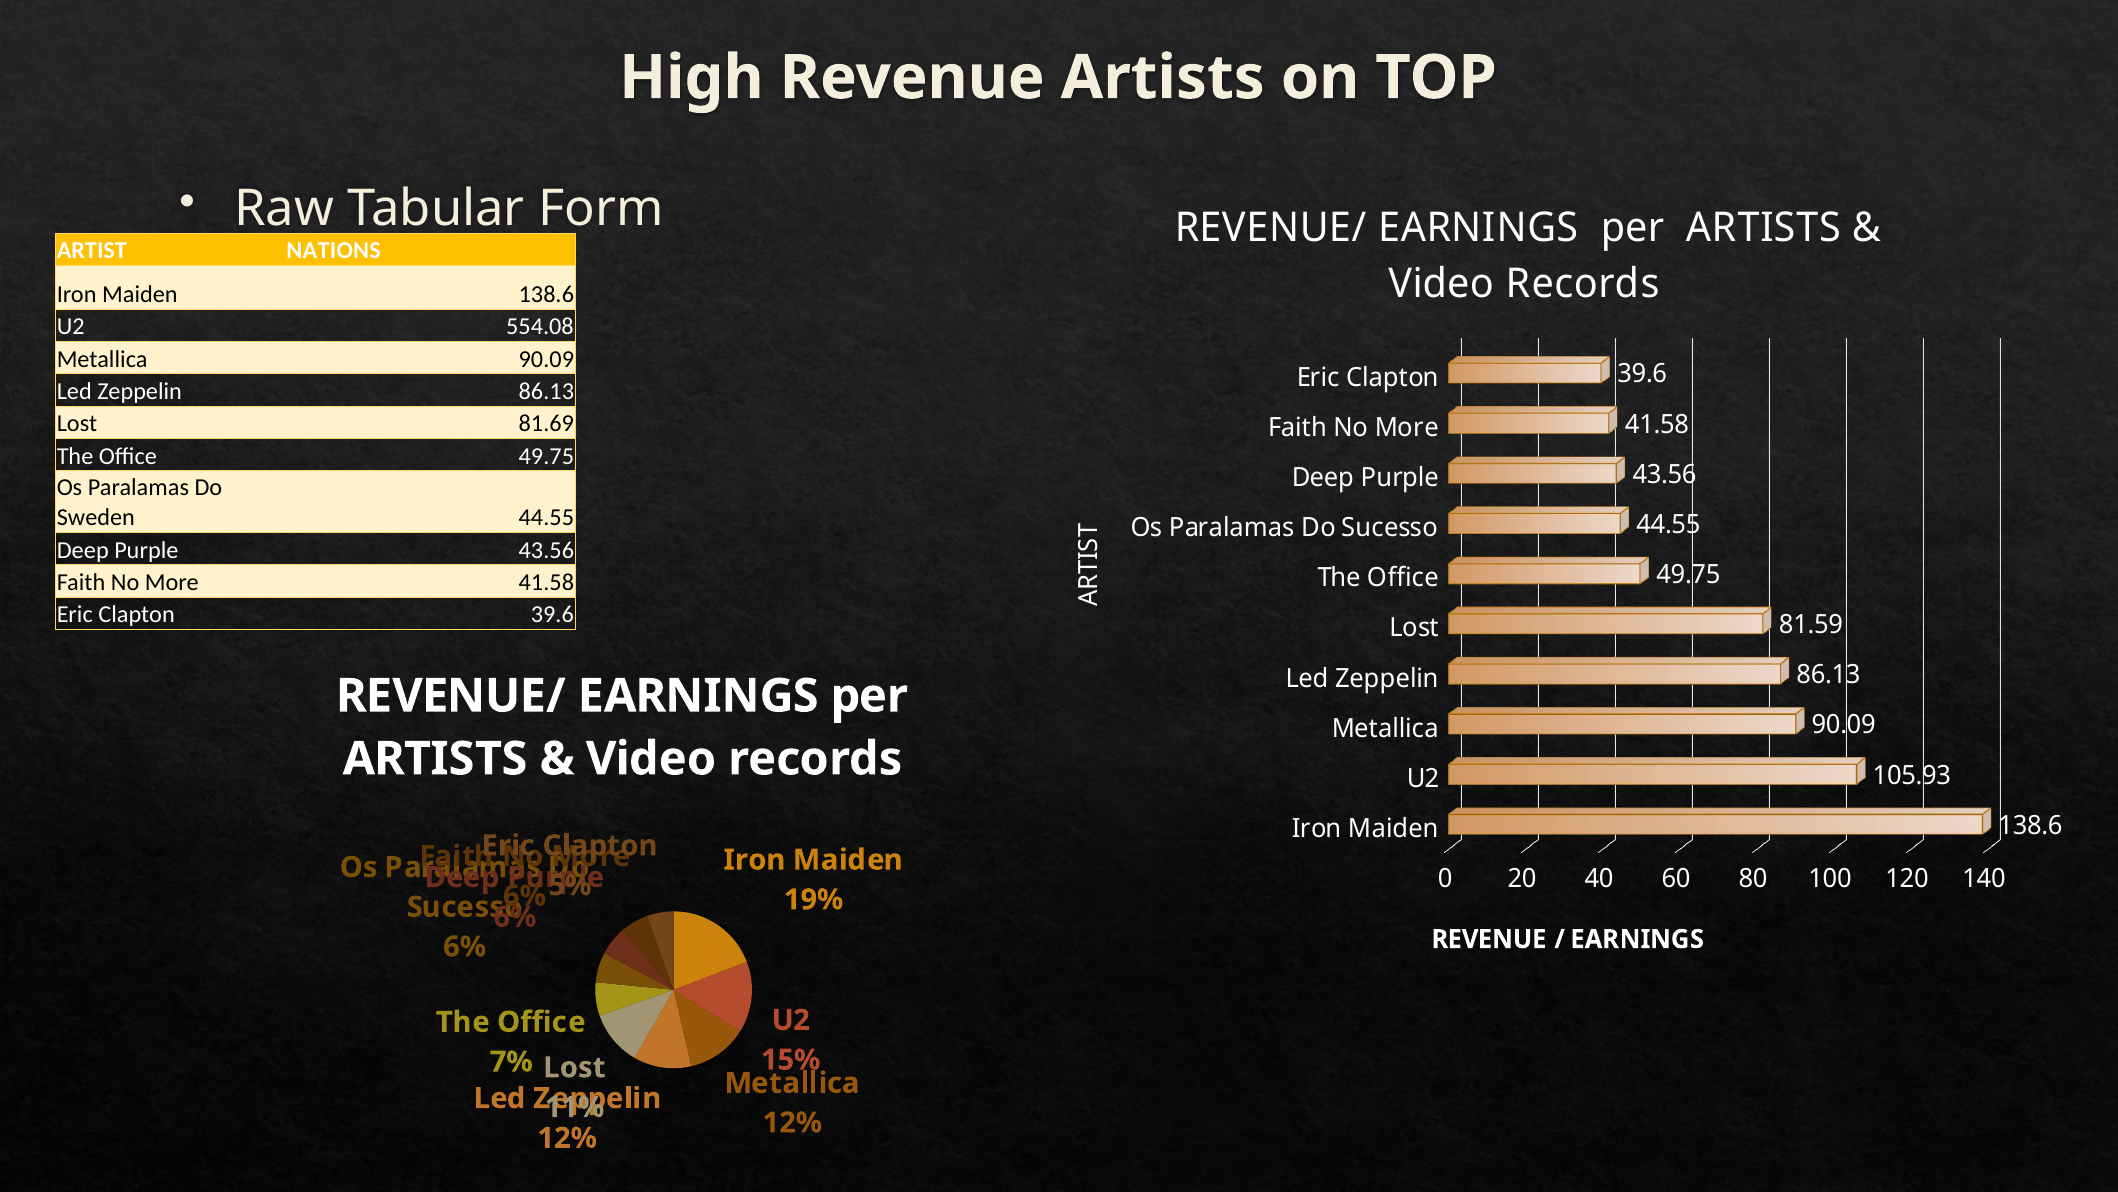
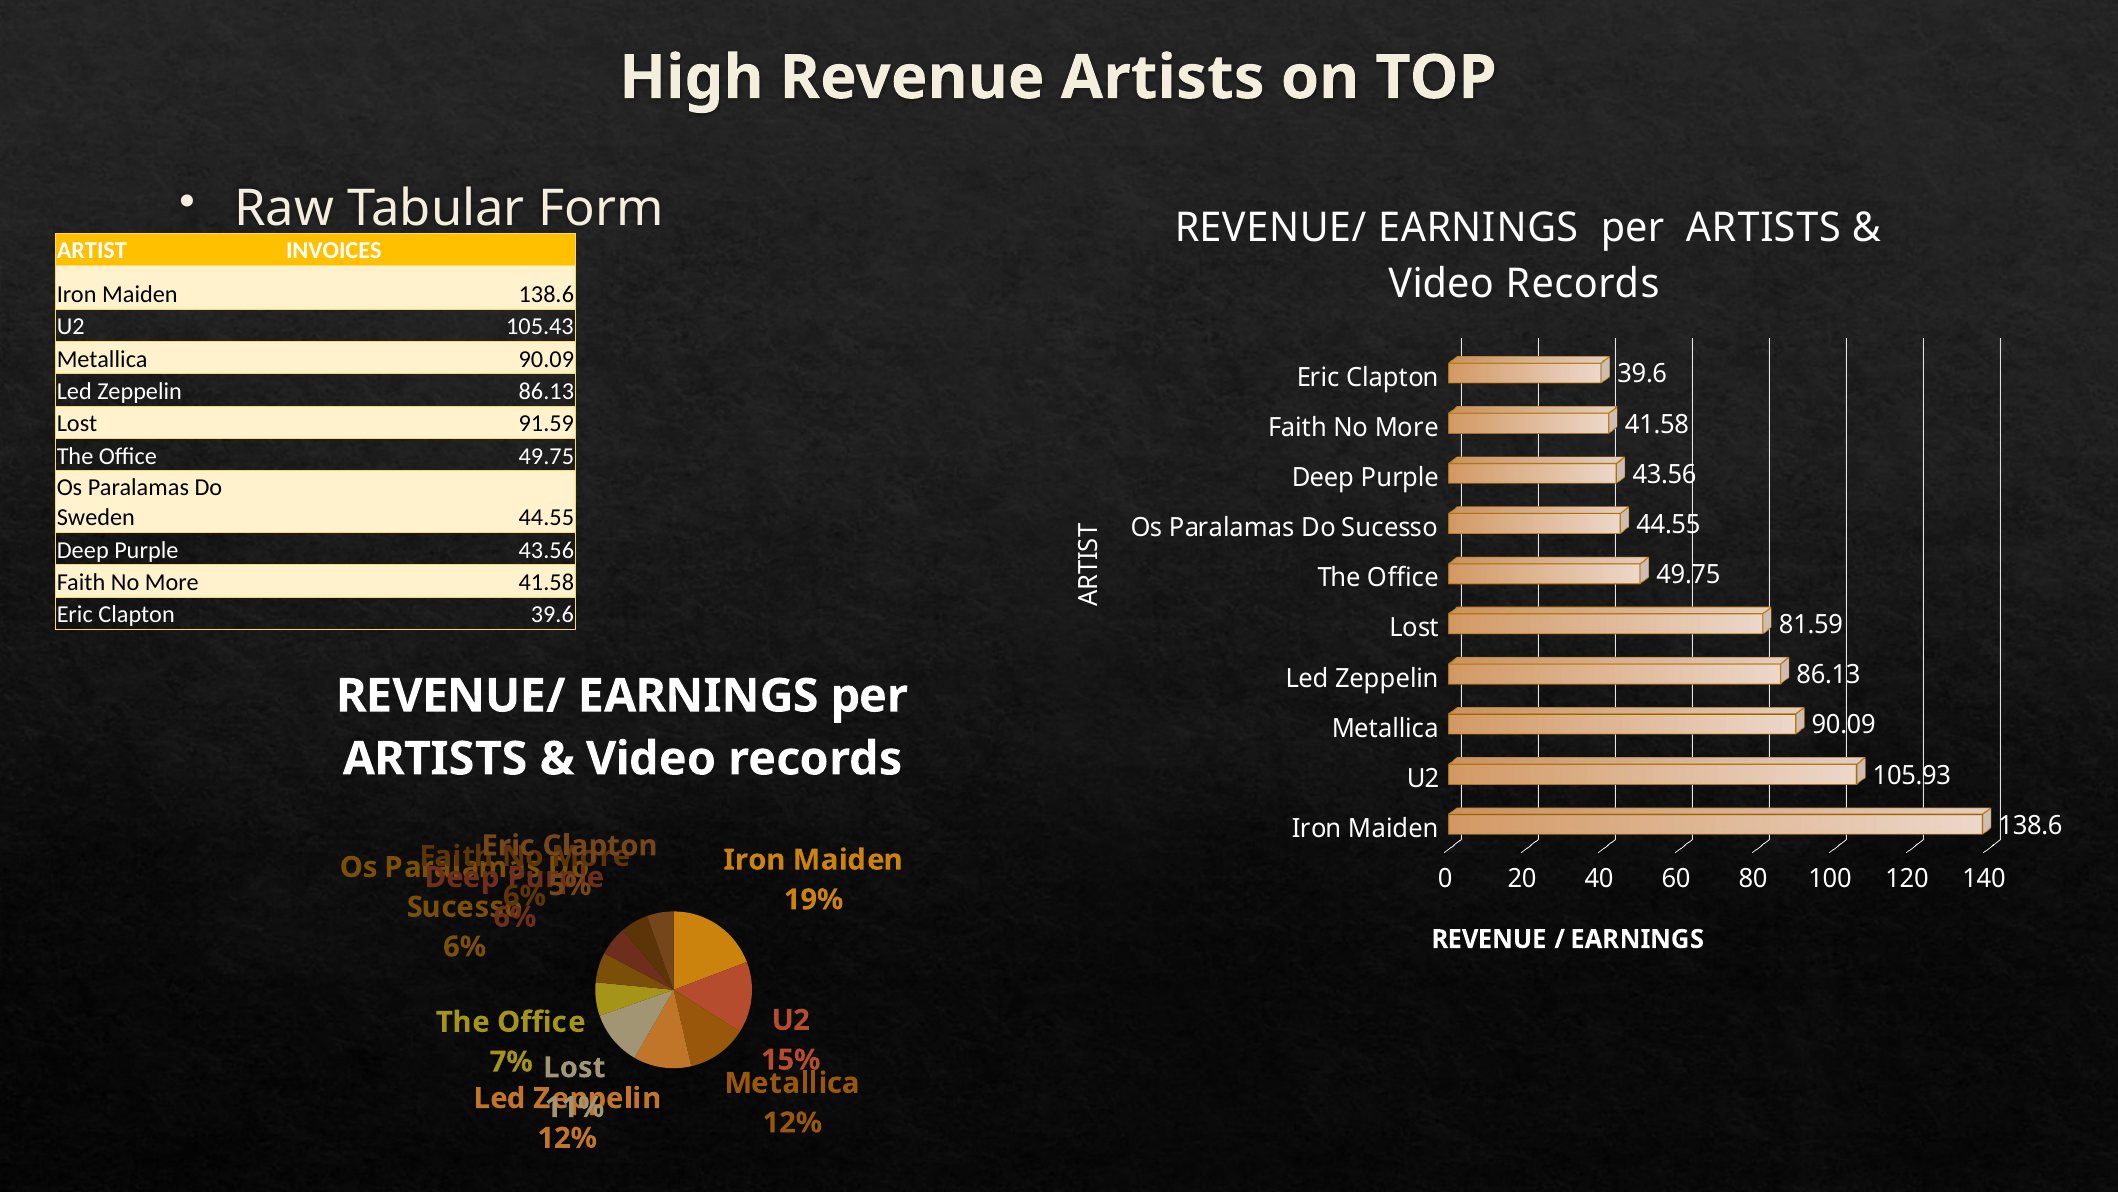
NATIONS: NATIONS -> INVOICES
554.08: 554.08 -> 105.43
81.69: 81.69 -> 91.59
